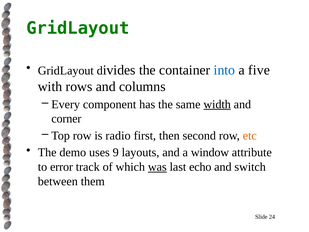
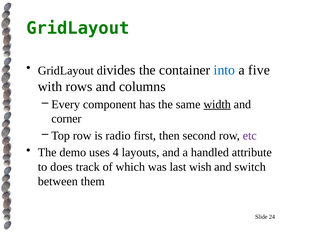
etc colour: orange -> purple
9: 9 -> 4
window: window -> handled
error: error -> does
was underline: present -> none
echo: echo -> wish
